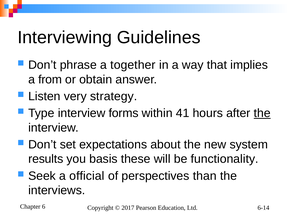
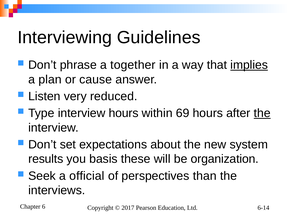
implies underline: none -> present
from: from -> plan
obtain: obtain -> cause
strategy: strategy -> reduced
interview forms: forms -> hours
41: 41 -> 69
functionality: functionality -> organization
